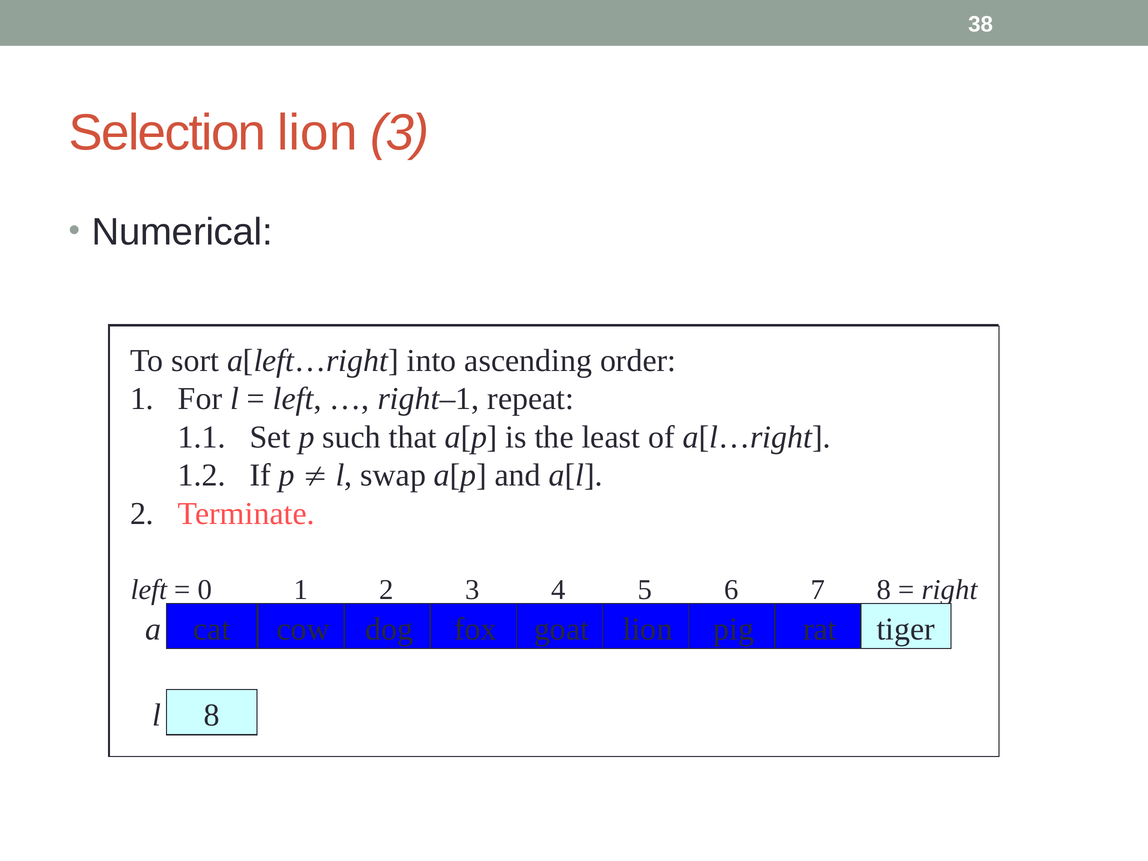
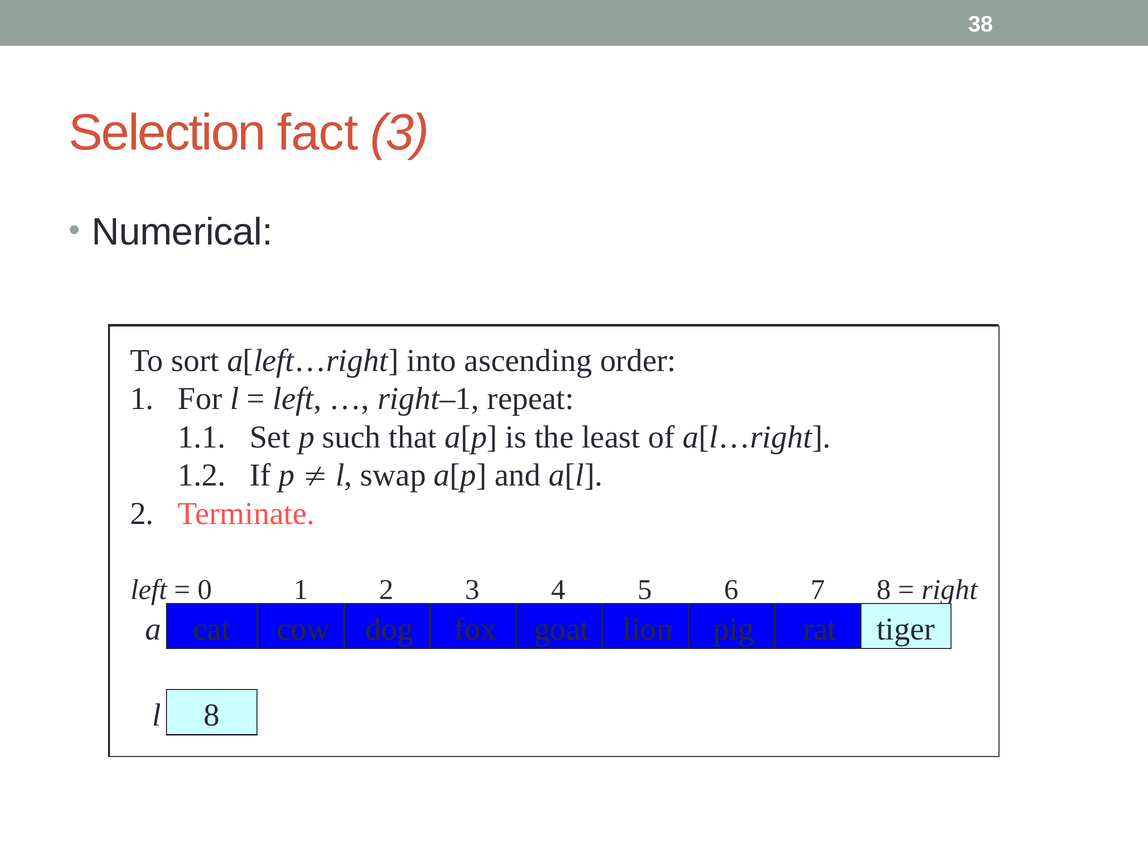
Selection lion: lion -> fact
